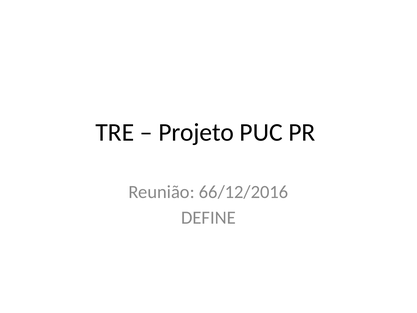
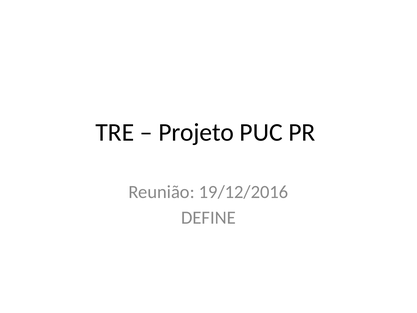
66/12/2016: 66/12/2016 -> 19/12/2016
